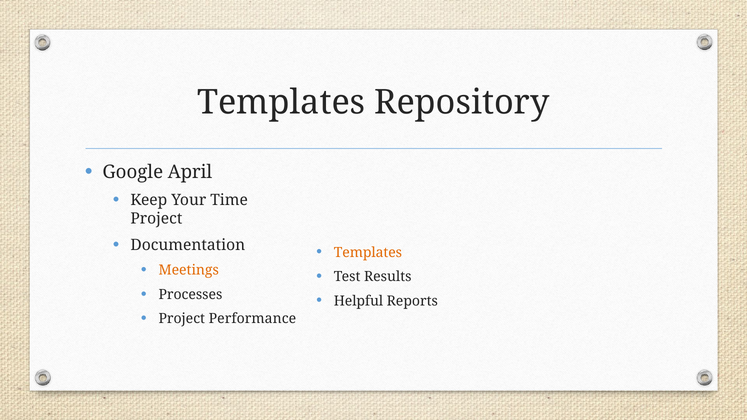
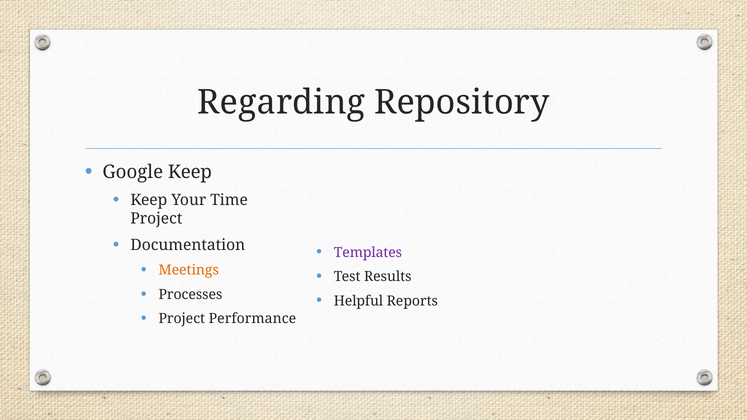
Templates at (281, 102): Templates -> Regarding
Google April: April -> Keep
Templates at (368, 252) colour: orange -> purple
